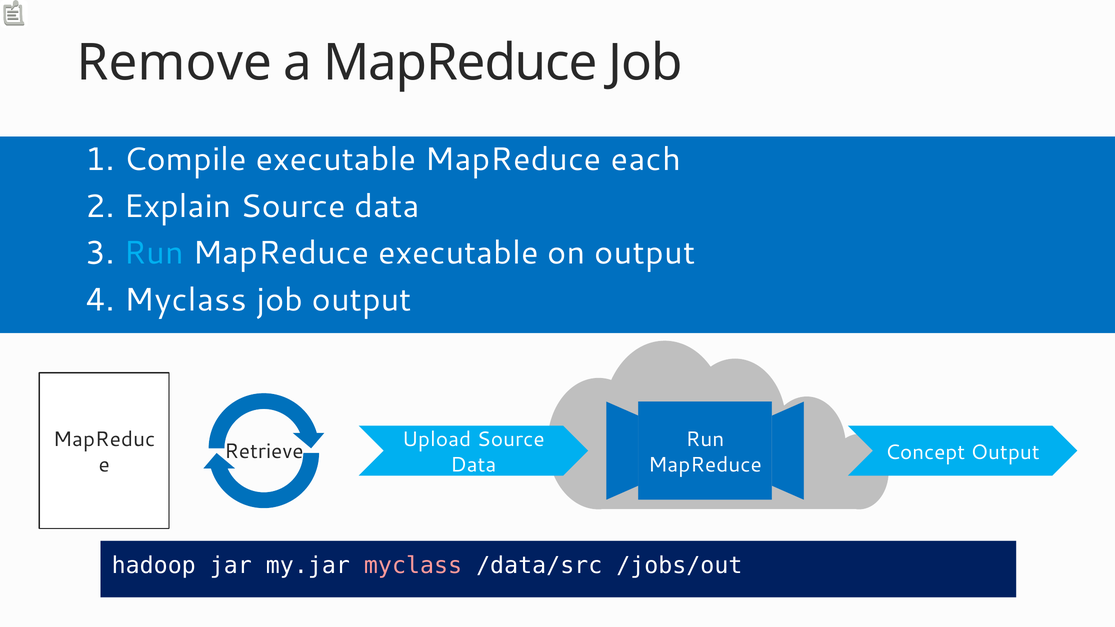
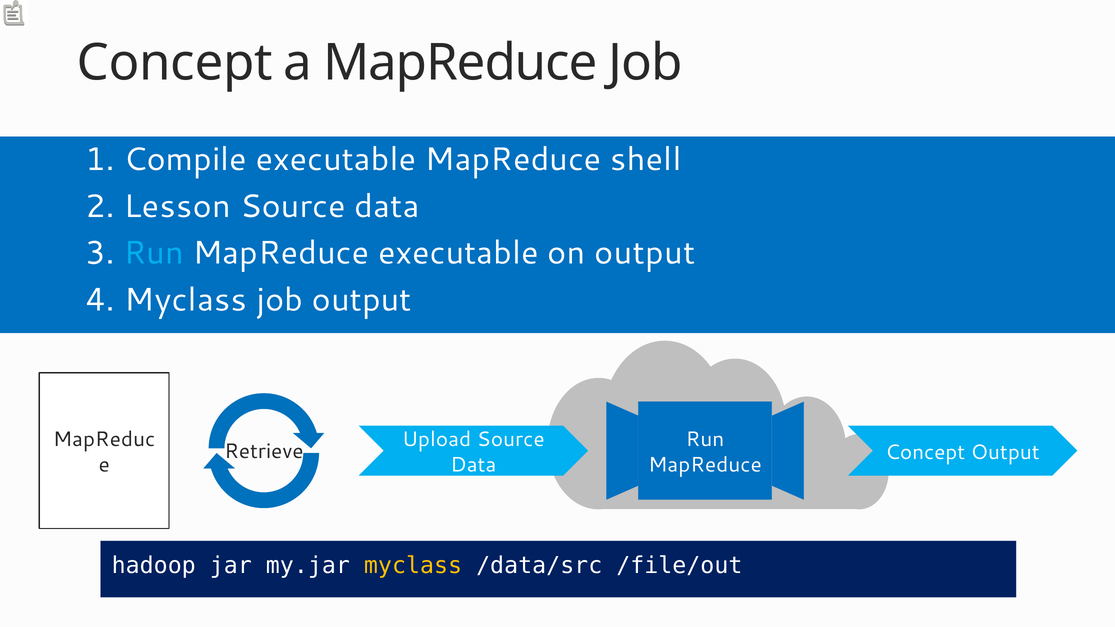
Remove at (174, 63): Remove -> Concept
each: each -> shell
Explain: Explain -> Lesson
myclass at (413, 566) colour: pink -> yellow
/jobs/out: /jobs/out -> /file/out
